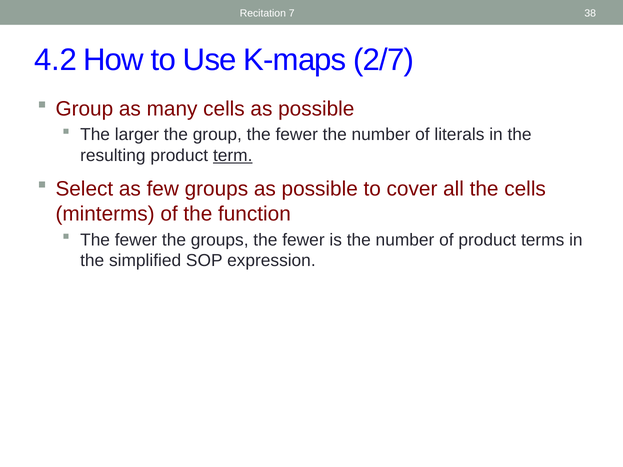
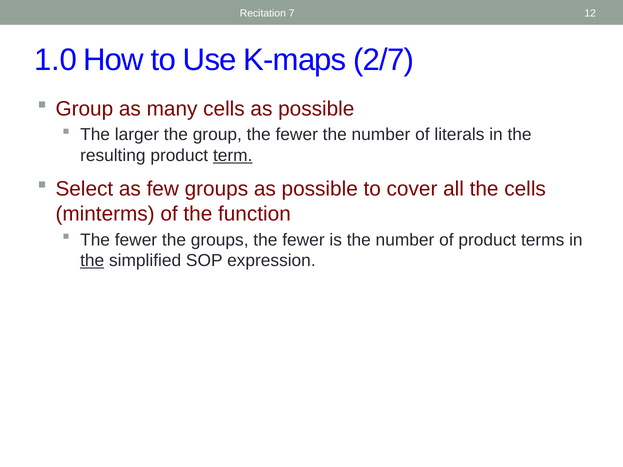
38: 38 -> 12
4.2: 4.2 -> 1.0
the at (92, 261) underline: none -> present
